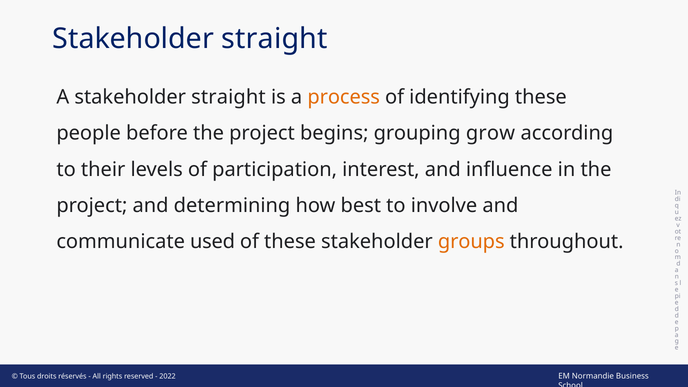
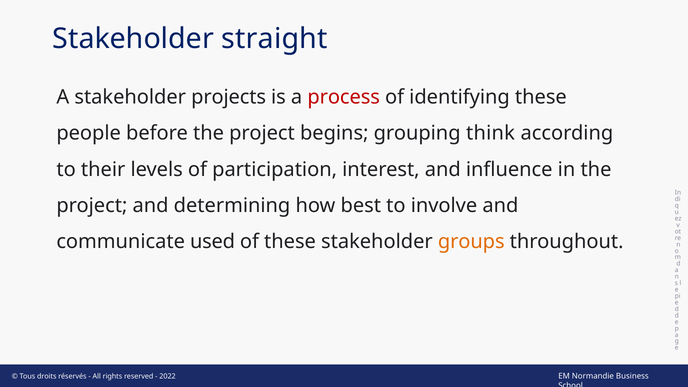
A stakeholder straight: straight -> projects
process colour: orange -> red
grow: grow -> think
